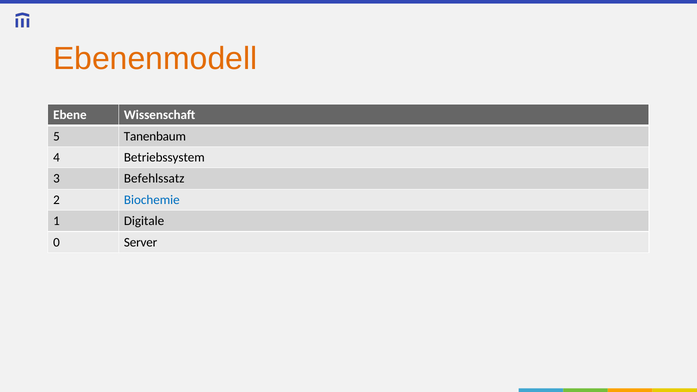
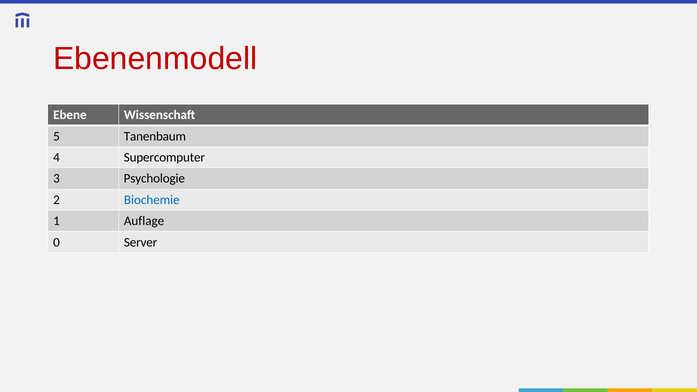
Ebenenmodell colour: orange -> red
Betriebssystem: Betriebssystem -> Supercomputer
Befehlssatz: Befehlssatz -> Psychologie
Digitale: Digitale -> Auflage
